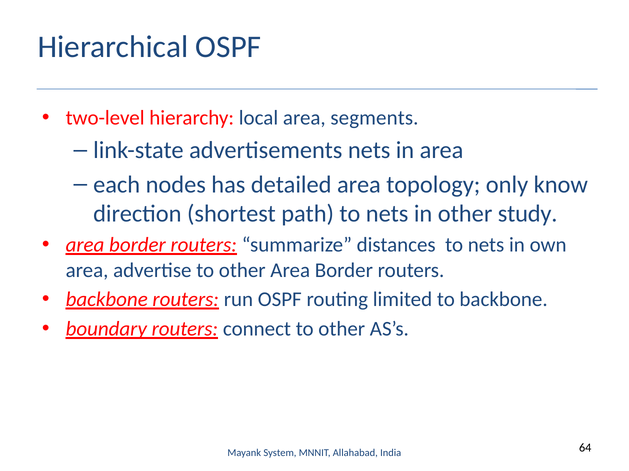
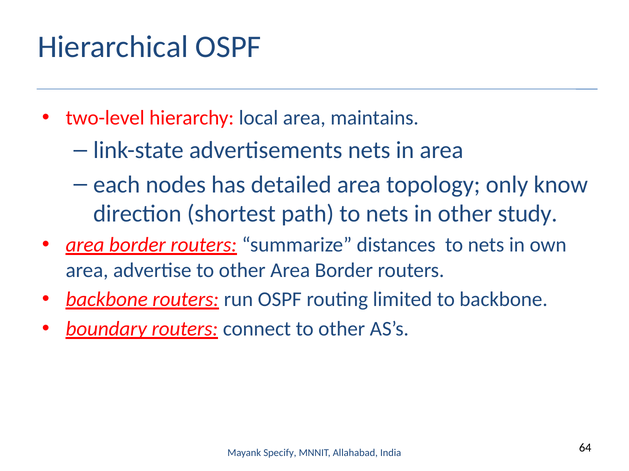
segments: segments -> maintains
System: System -> Specify
